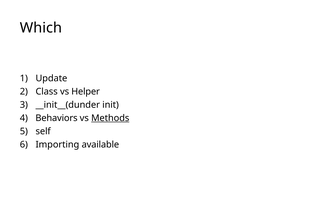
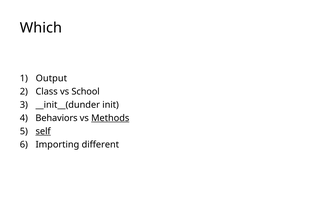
Update: Update -> Output
Helper: Helper -> School
self underline: none -> present
available: available -> different
